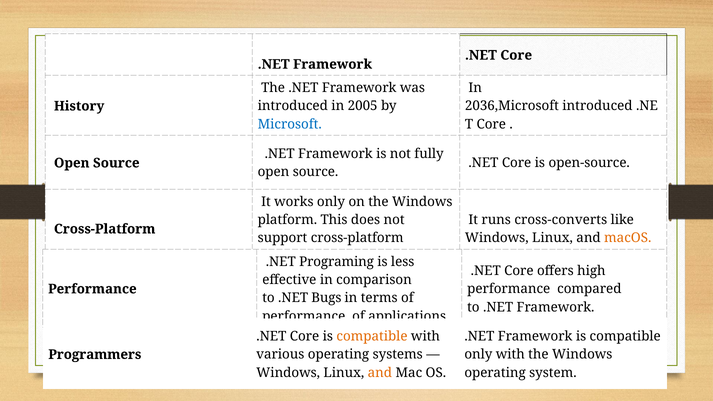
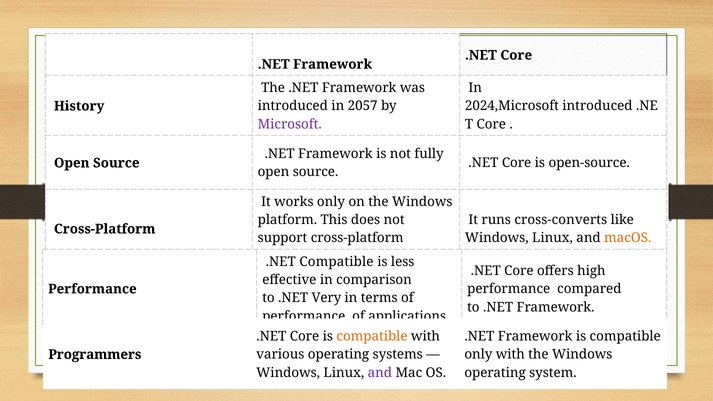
2005: 2005 -> 2057
2036,Microsoft: 2036,Microsoft -> 2024,Microsoft
Microsoft colour: blue -> purple
Programing at (337, 262): Programing -> Compatible
Bugs: Bugs -> Very
and at (380, 373) colour: orange -> purple
